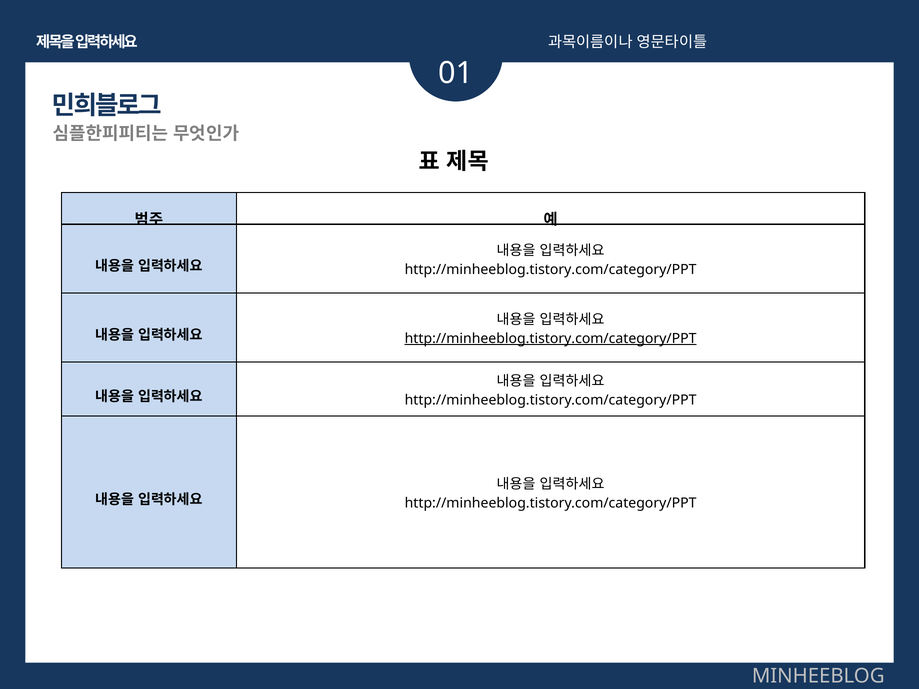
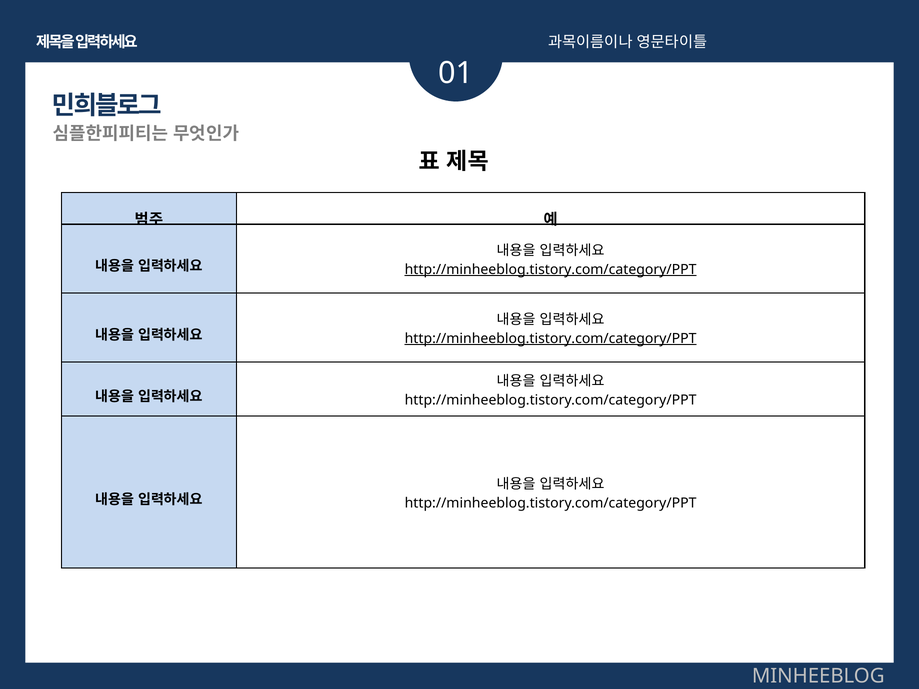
http://minheeblog.tistory.com/category/PPT at (551, 270) underline: none -> present
